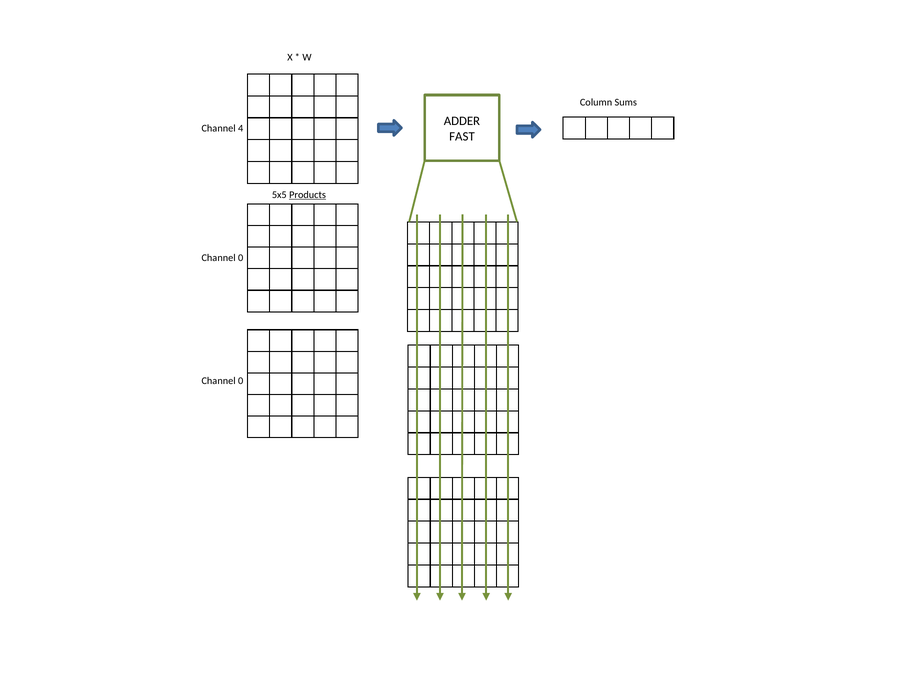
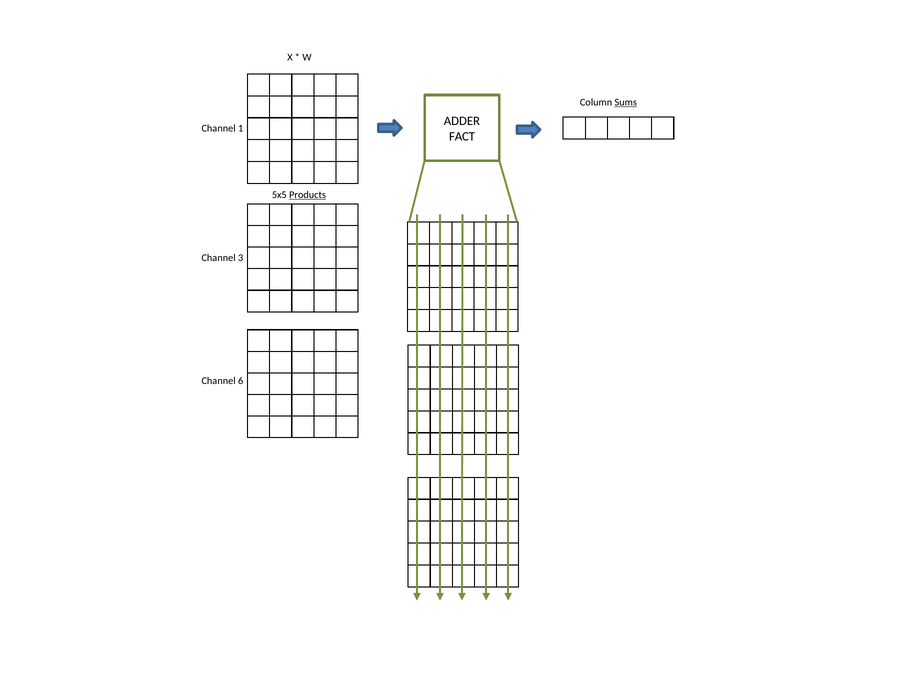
Sums underline: none -> present
4: 4 -> 1
FAST: FAST -> FACT
0 at (241, 258): 0 -> 3
0 at (241, 381): 0 -> 6
